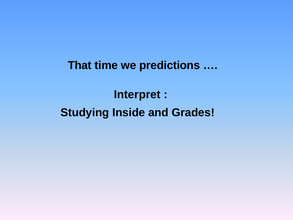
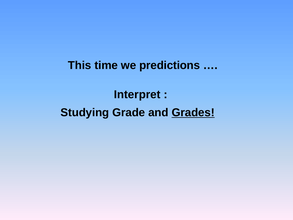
That: That -> This
Inside: Inside -> Grade
Grades underline: none -> present
